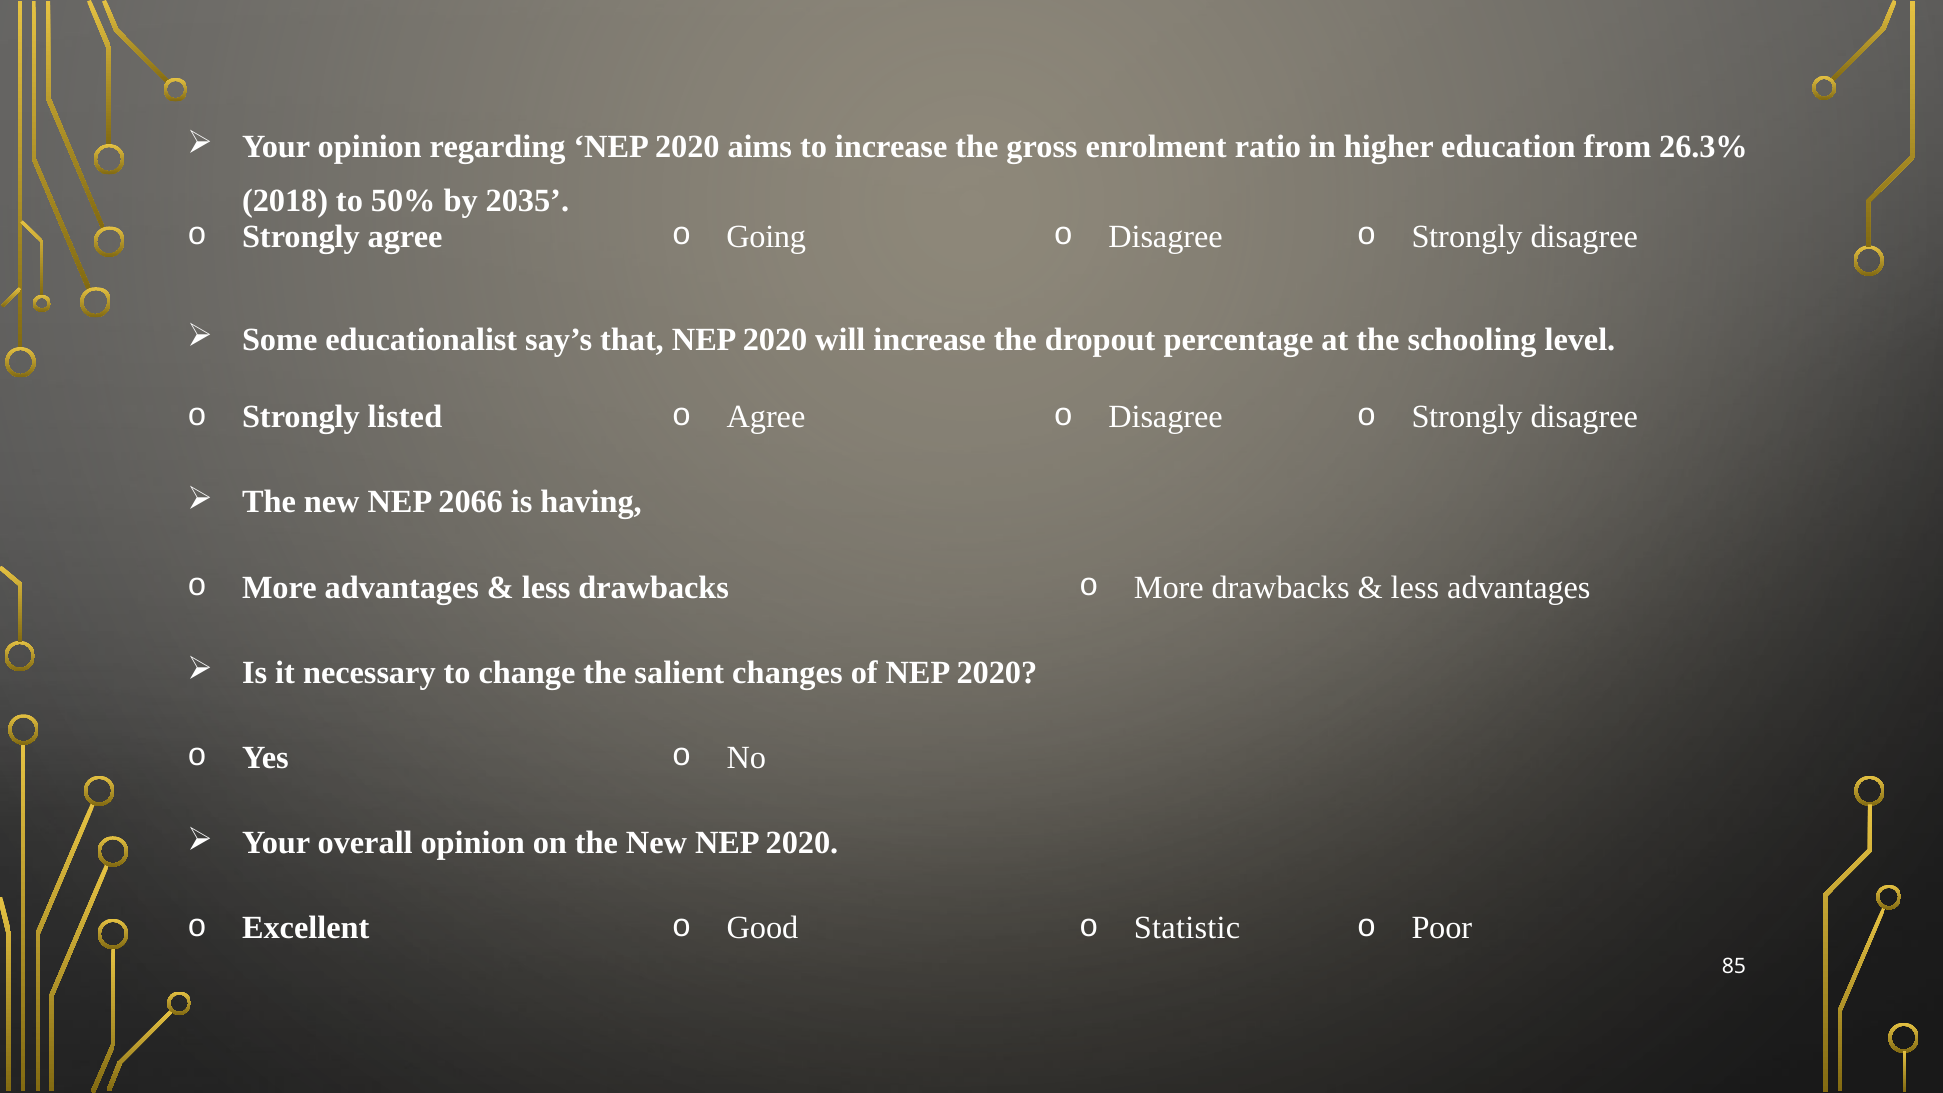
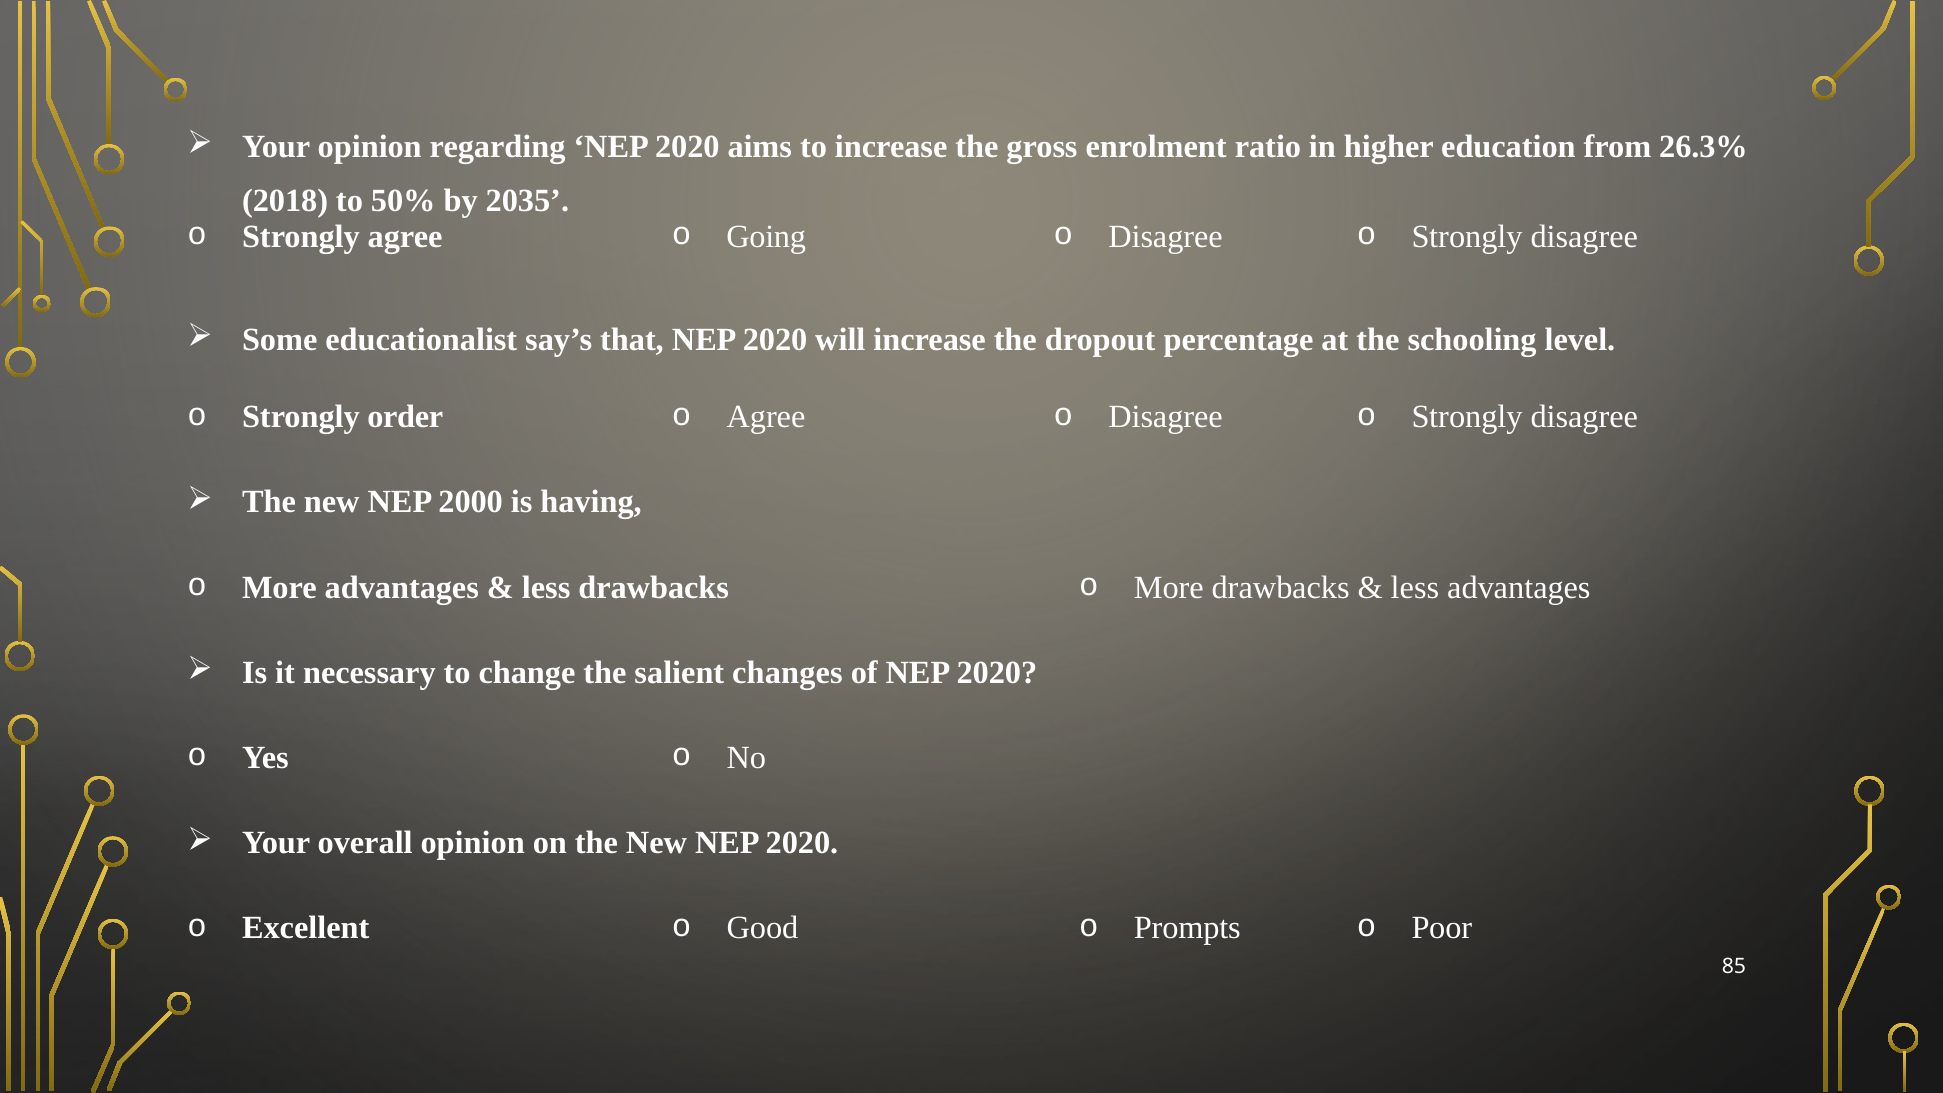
listed: listed -> order
2066: 2066 -> 2000
Statistic: Statistic -> Prompts
